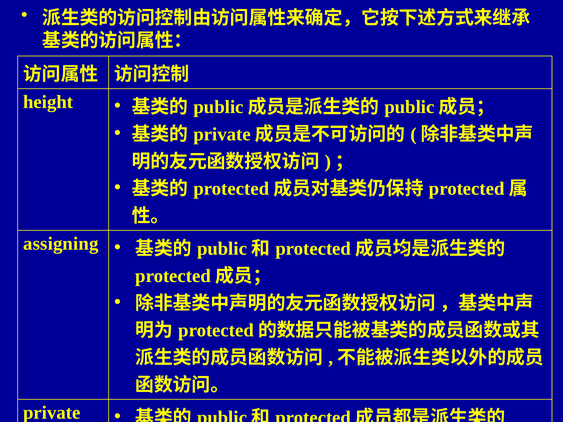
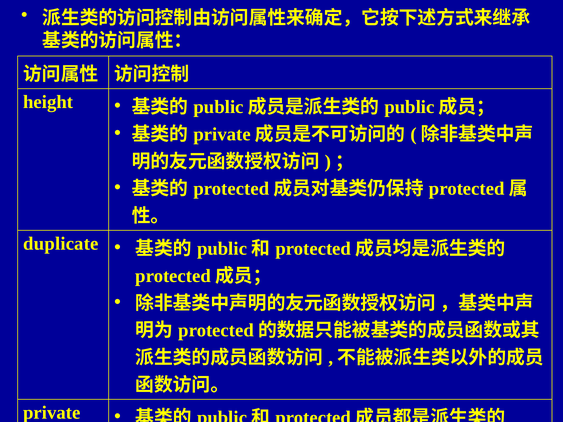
assigning: assigning -> duplicate
